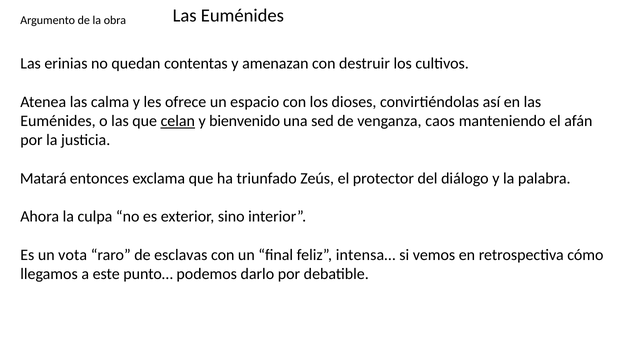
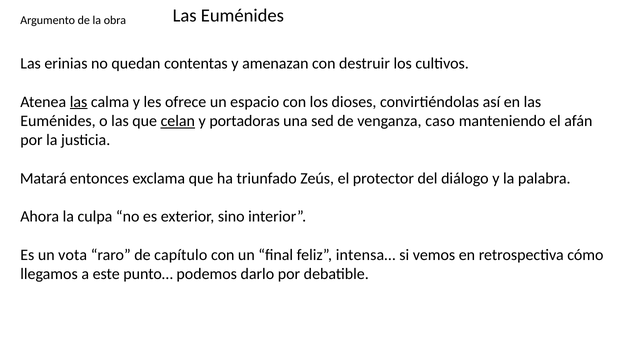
las at (79, 102) underline: none -> present
bienvenido: bienvenido -> portadoras
caos: caos -> caso
esclavas: esclavas -> capítulo
